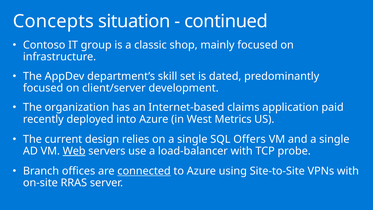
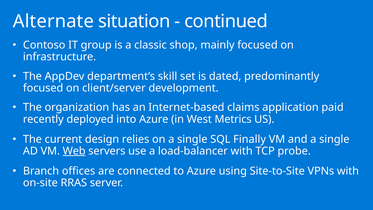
Concepts: Concepts -> Alternate
Offers: Offers -> Finally
connected underline: present -> none
